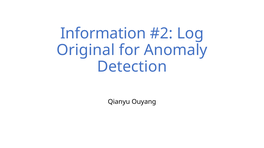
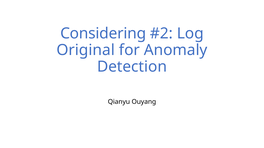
Information: Information -> Considering
